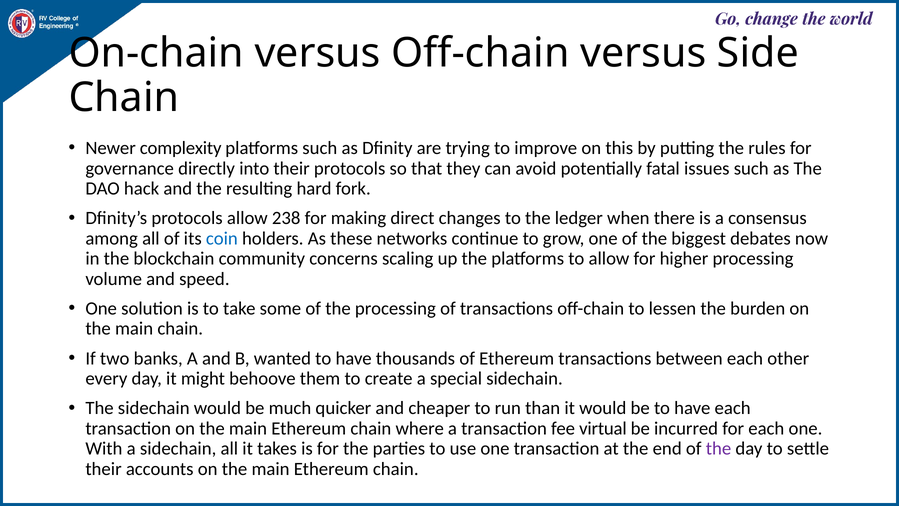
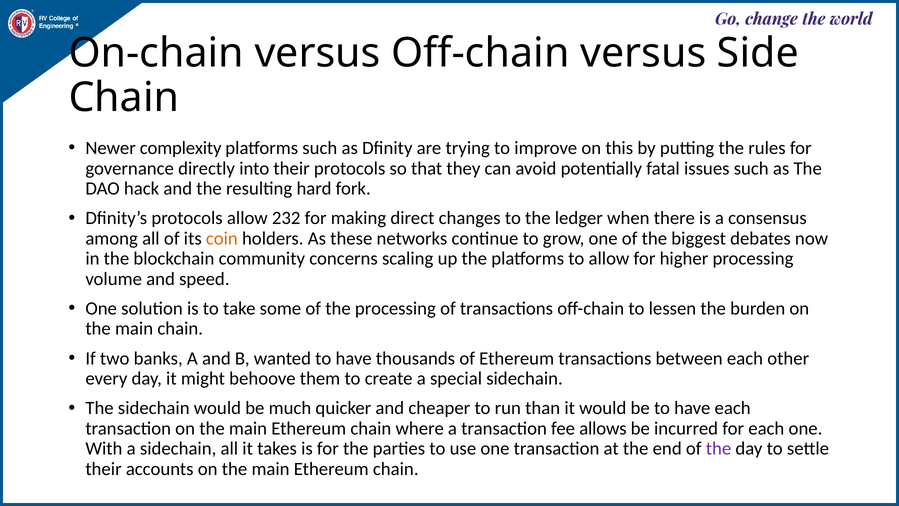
238: 238 -> 232
coin colour: blue -> orange
virtual: virtual -> allows
